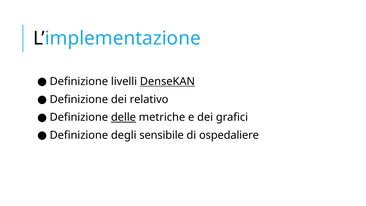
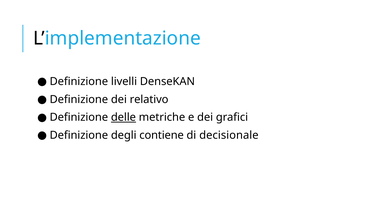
DenseKAN underline: present -> none
sensibile: sensibile -> contiene
ospedaliere: ospedaliere -> decisionale
